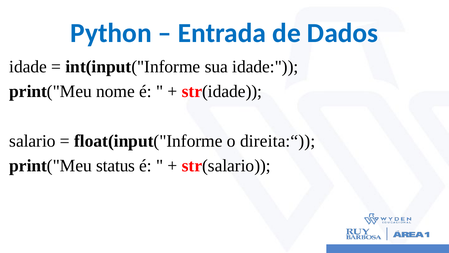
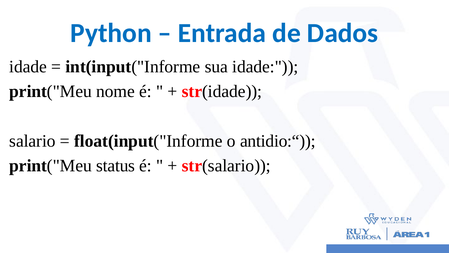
direita:“: direita:“ -> antidio:“
